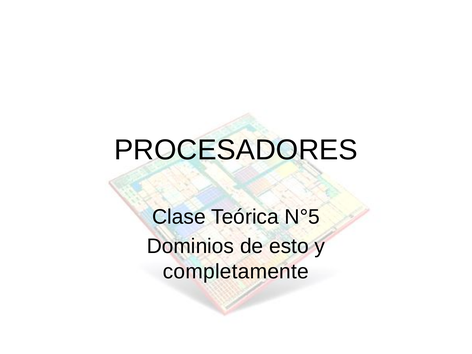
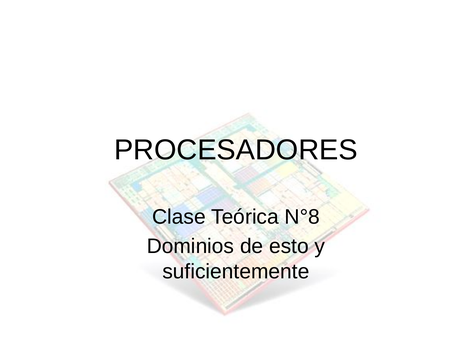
N°5: N°5 -> N°8
completamente: completamente -> suficientemente
